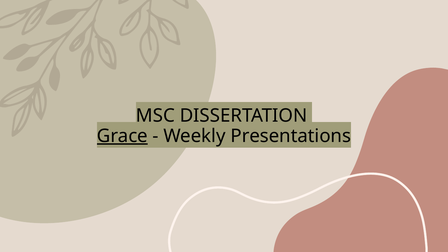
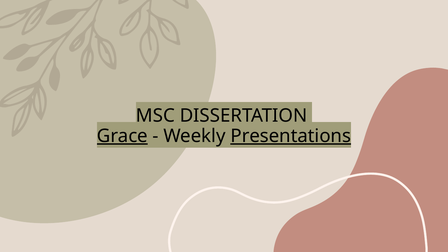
Presentations underline: none -> present
